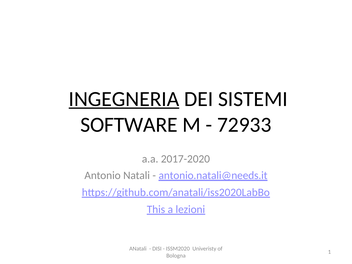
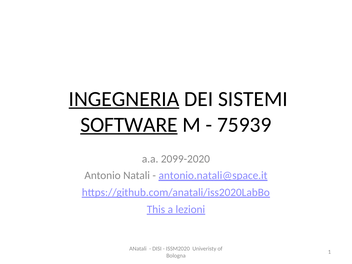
SOFTWARE underline: none -> present
72933: 72933 -> 75939
2017-2020: 2017-2020 -> 2099-2020
antonio.natali@needs.it: antonio.natali@needs.it -> antonio.natali@space.it
